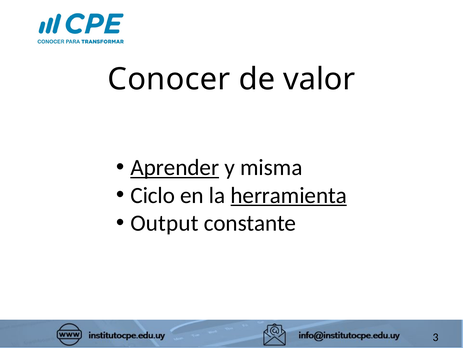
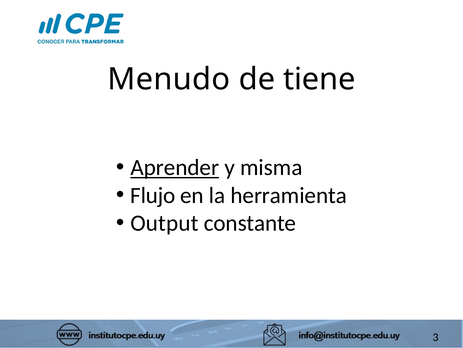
Conocer: Conocer -> Menudo
valor: valor -> tiene
Ciclo: Ciclo -> Flujo
herramienta underline: present -> none
